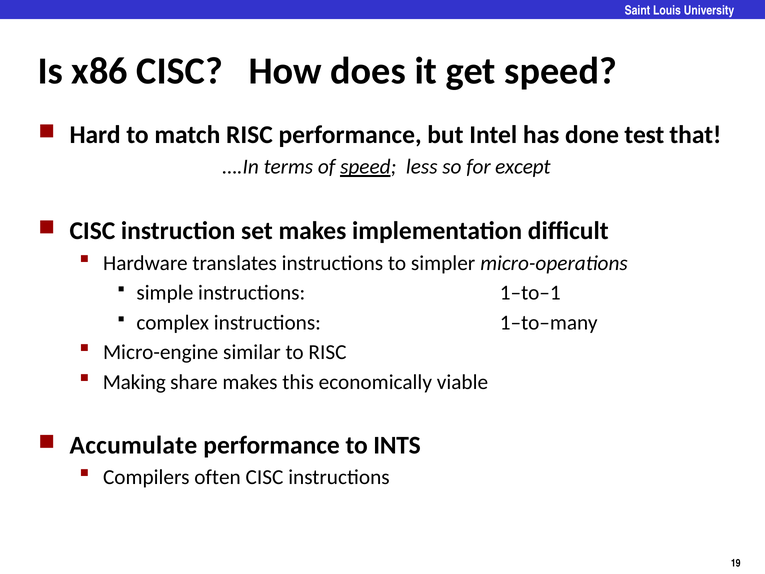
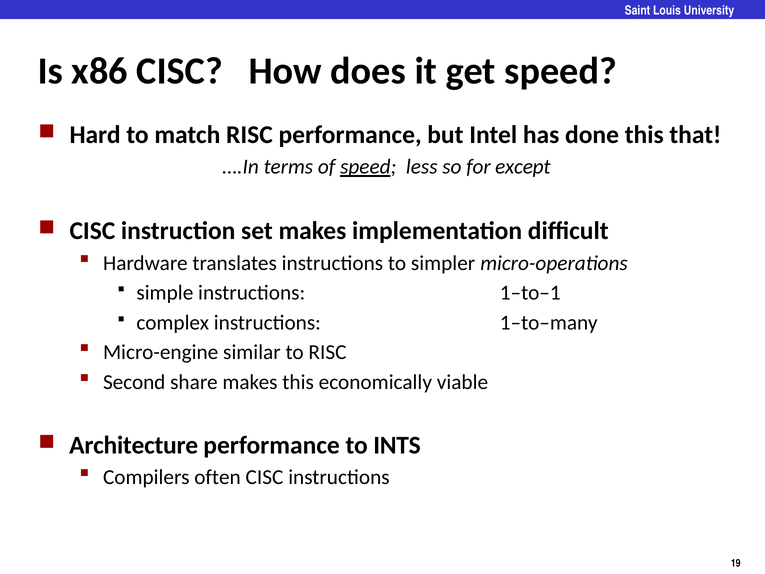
done test: test -> this
Making: Making -> Second
Accumulate: Accumulate -> Architecture
